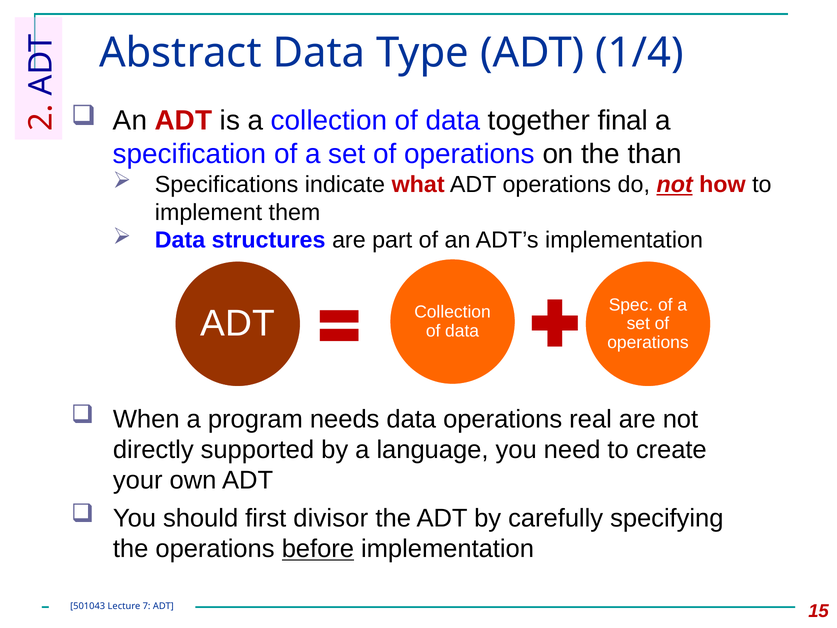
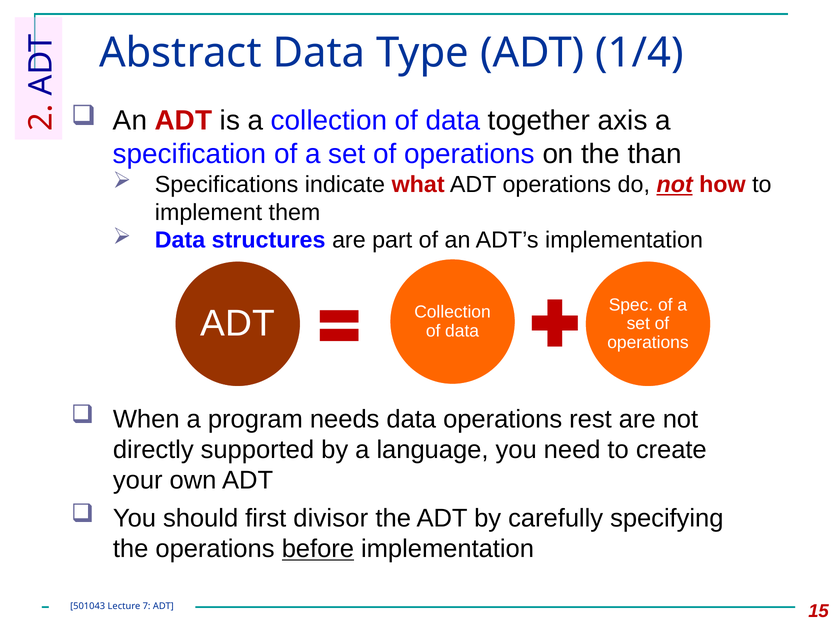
final: final -> axis
real: real -> rest
